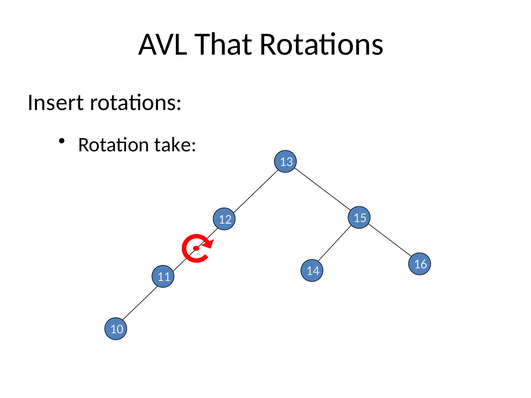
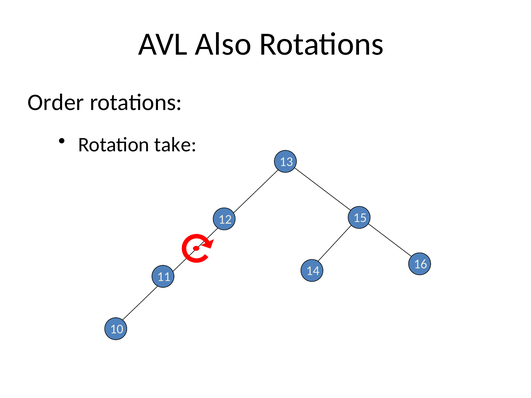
That: That -> Also
Insert: Insert -> Order
